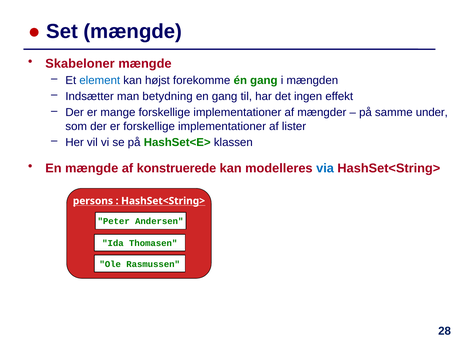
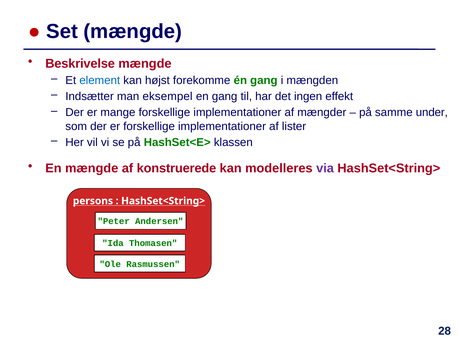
Skabeloner: Skabeloner -> Beskrivelse
betydning: betydning -> eksempel
via colour: blue -> purple
